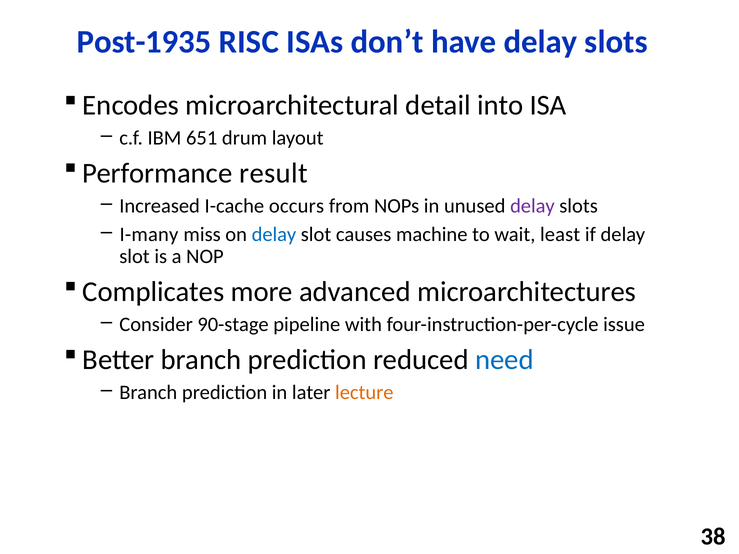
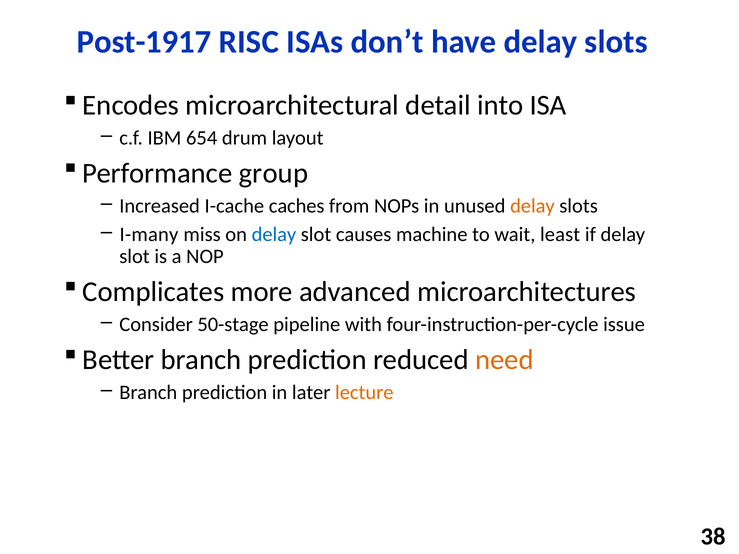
Post-1935: Post-1935 -> Post-1917
651: 651 -> 654
result: result -> group
occurs: occurs -> caches
delay at (532, 206) colour: purple -> orange
90-stage: 90-stage -> 50-stage
need colour: blue -> orange
